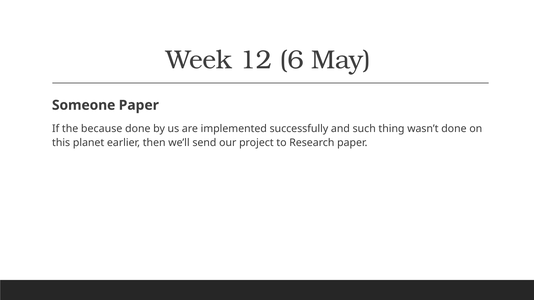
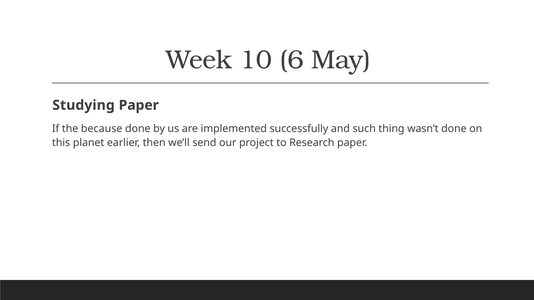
12: 12 -> 10
Someone: Someone -> Studying
